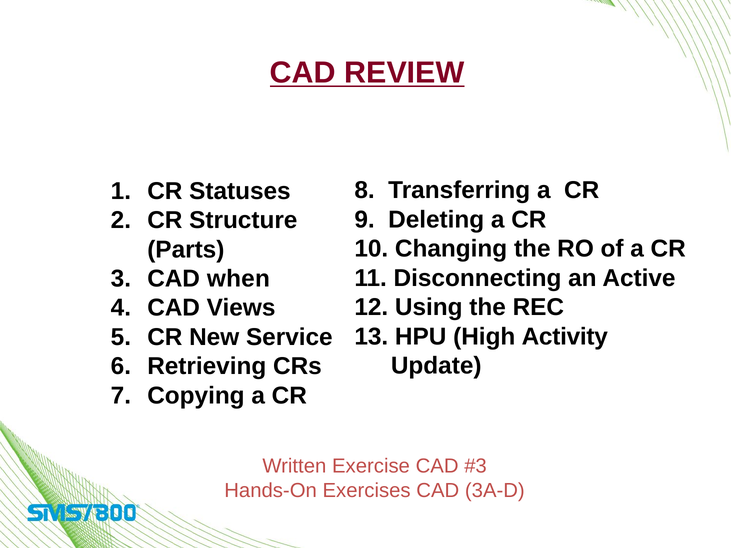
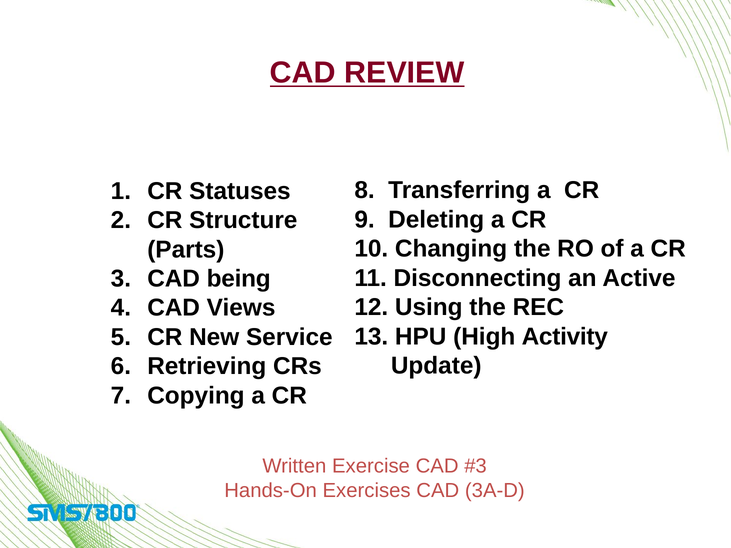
when: when -> being
